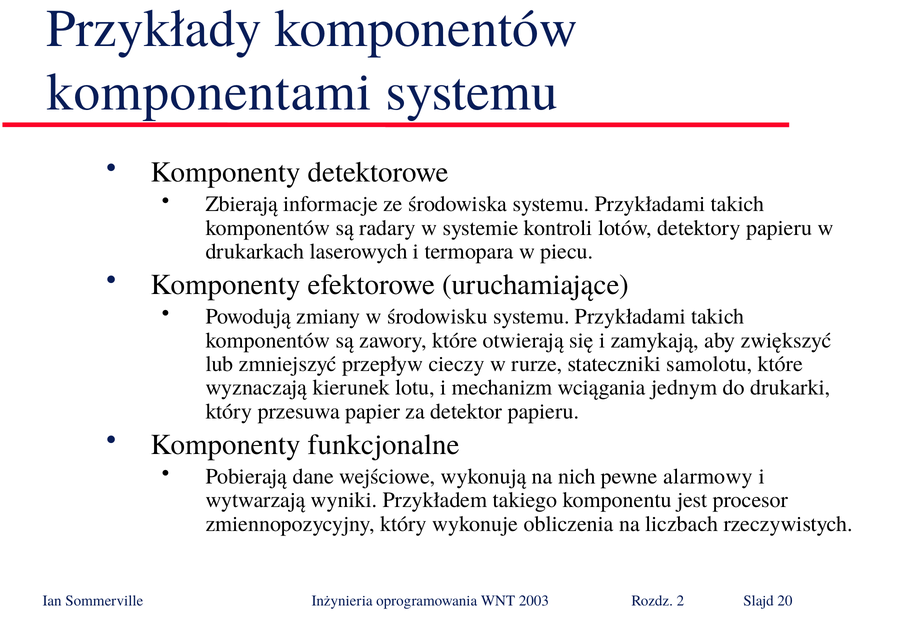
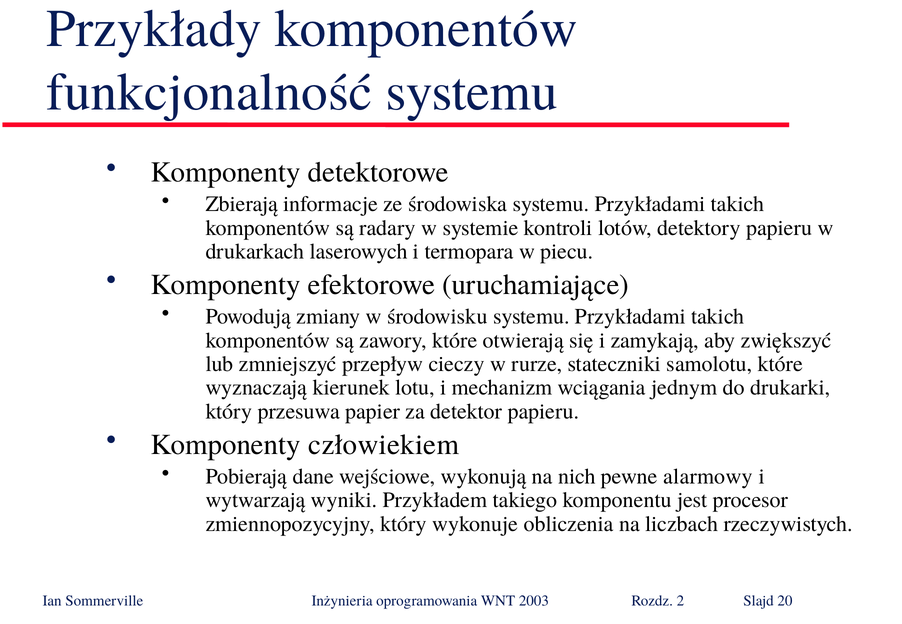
komponentami: komponentami -> funkcjonalność
funkcjonalne: funkcjonalne -> człowiekiem
